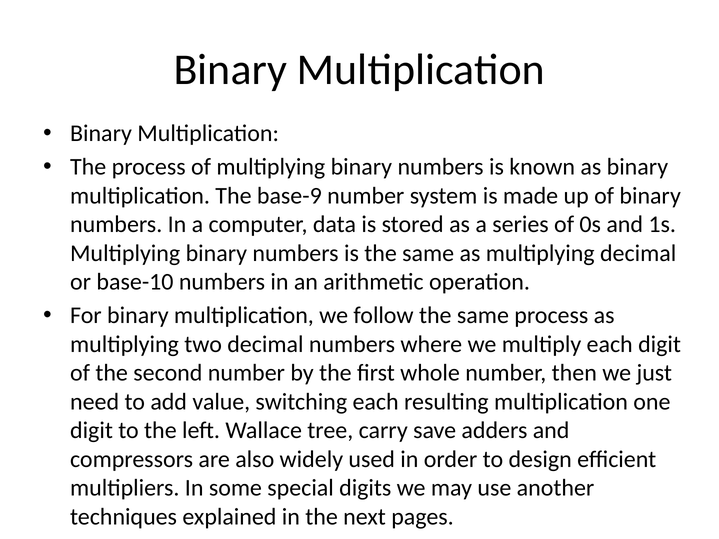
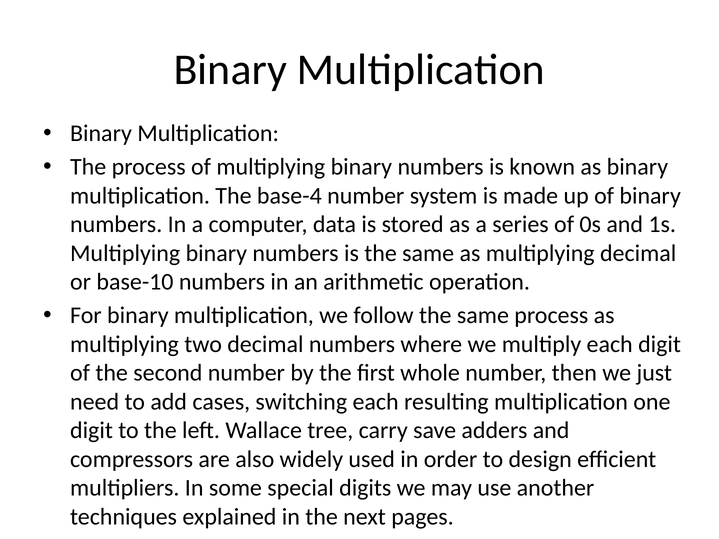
base-9: base-9 -> base-4
value: value -> cases
